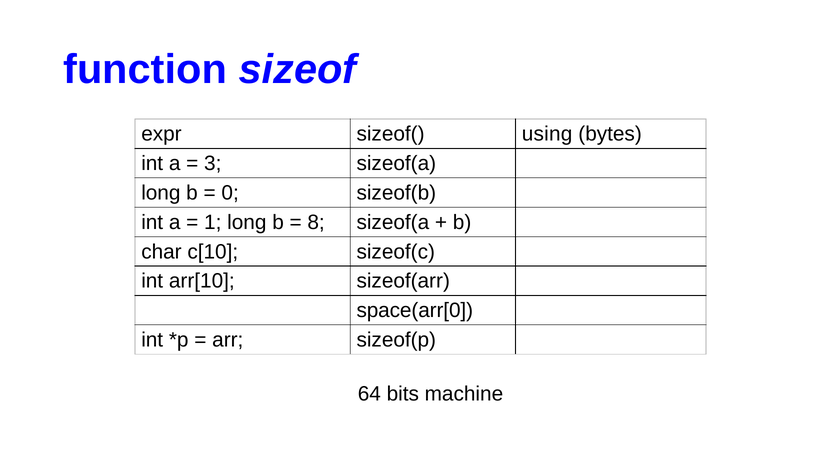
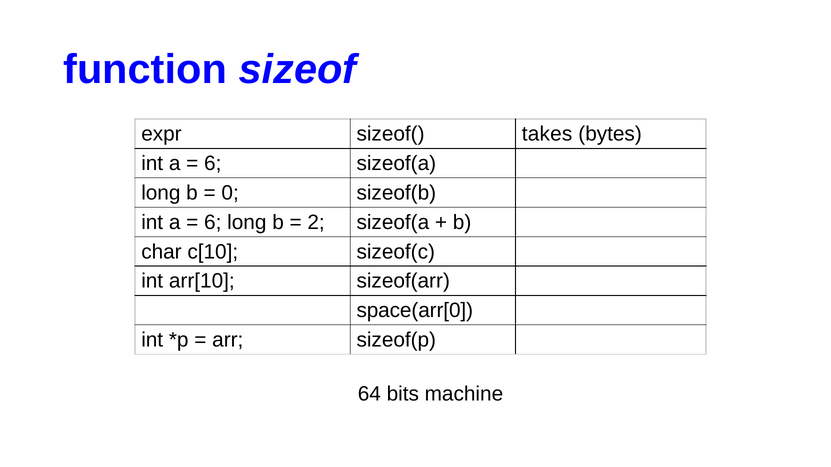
using: using -> takes
3 at (213, 164): 3 -> 6
1 at (213, 223): 1 -> 6
8: 8 -> 2
